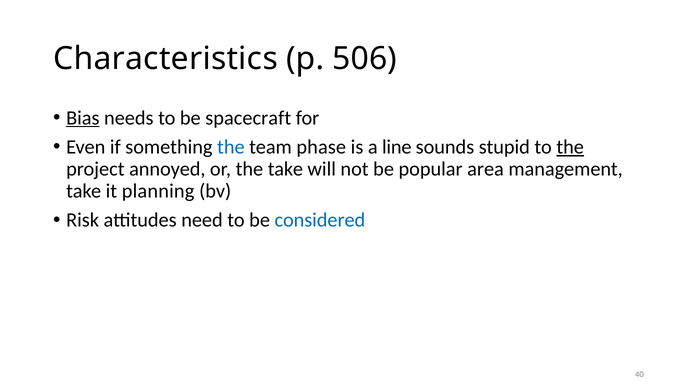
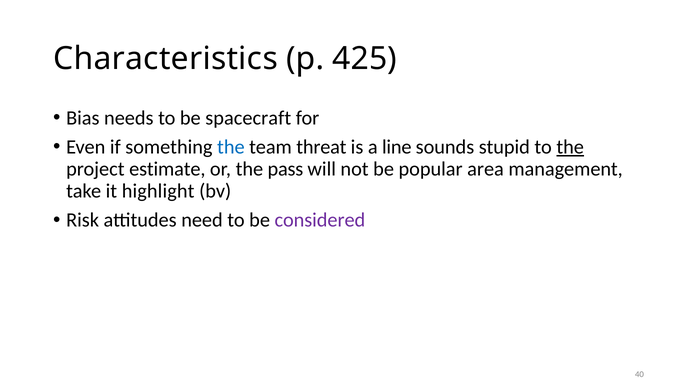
506: 506 -> 425
Bias underline: present -> none
phase: phase -> threat
annoyed: annoyed -> estimate
the take: take -> pass
planning: planning -> highlight
considered colour: blue -> purple
